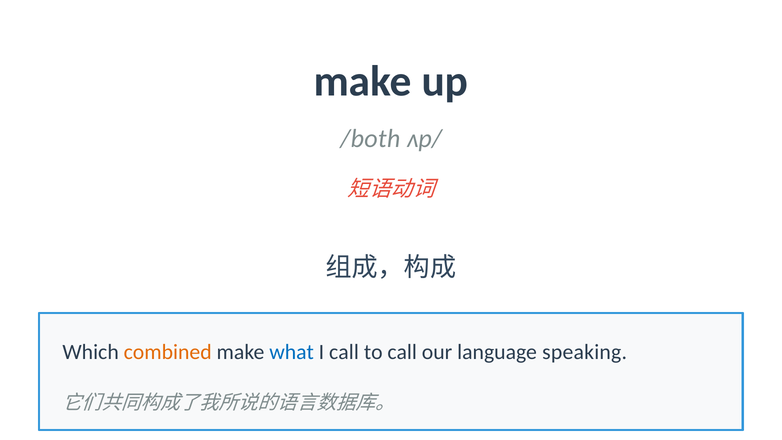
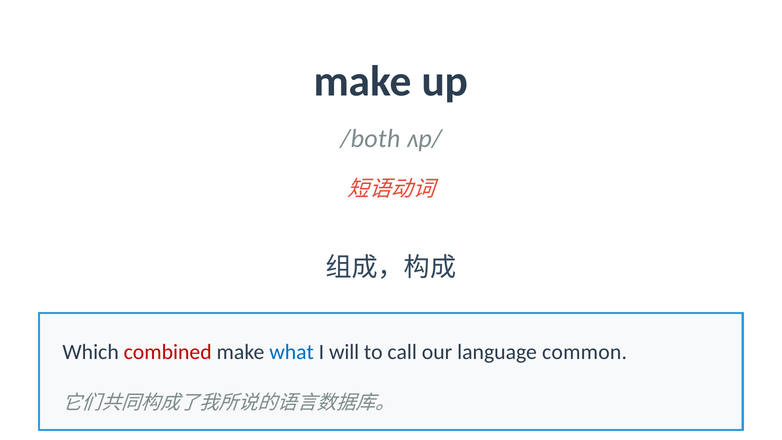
combined colour: orange -> red
I call: call -> will
speaking: speaking -> common
